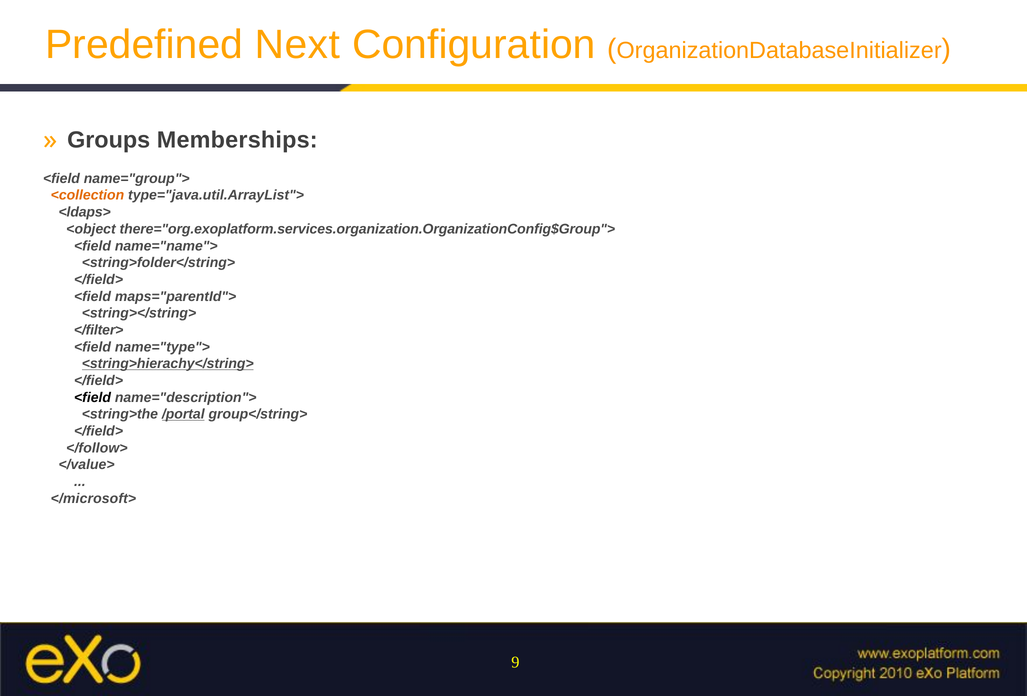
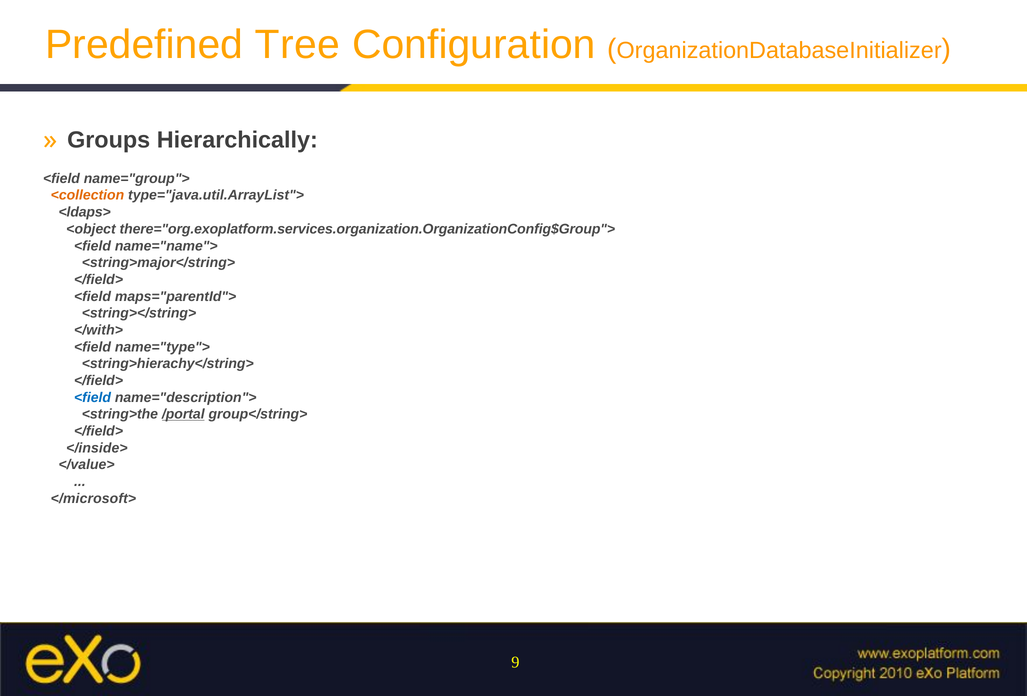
Next: Next -> Tree
Memberships: Memberships -> Hierarchically
<string>folder</string>: <string>folder</string> -> <string>major</string>
</filter>: </filter> -> </with>
<string>hierachy</string> underline: present -> none
<field at (93, 397) colour: black -> blue
</follow>: </follow> -> </inside>
